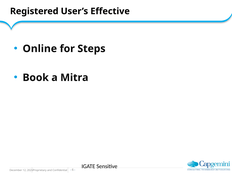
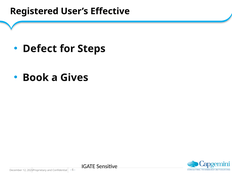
Online: Online -> Defect
Mitra: Mitra -> Gives
